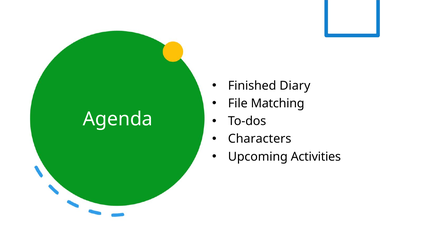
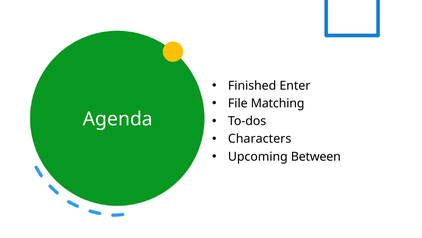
Diary: Diary -> Enter
Activities: Activities -> Between
